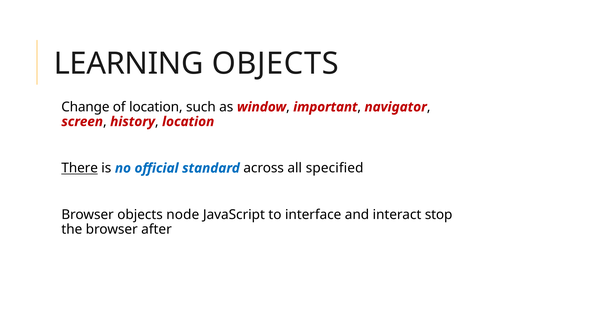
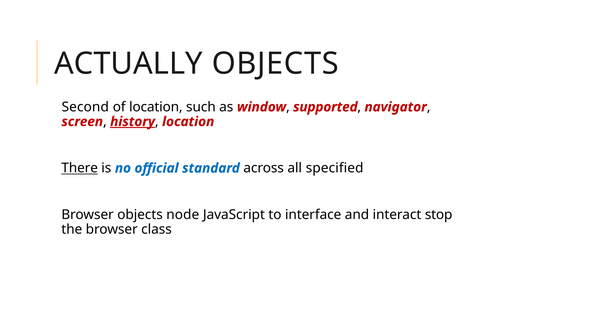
LEARNING: LEARNING -> ACTUALLY
Change: Change -> Second
important: important -> supported
history underline: none -> present
after: after -> class
